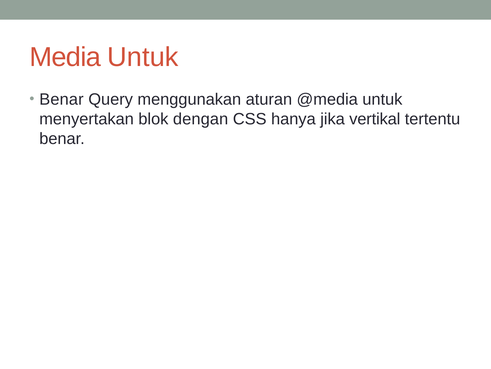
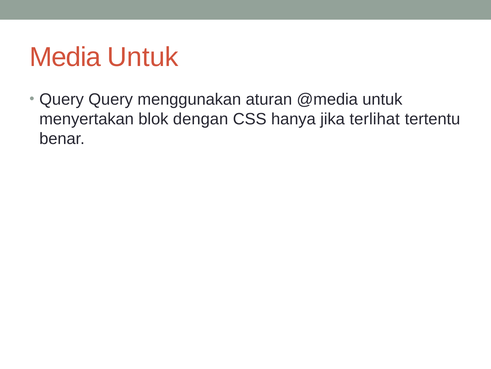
Benar at (61, 99): Benar -> Query
vertikal: vertikal -> terlihat
